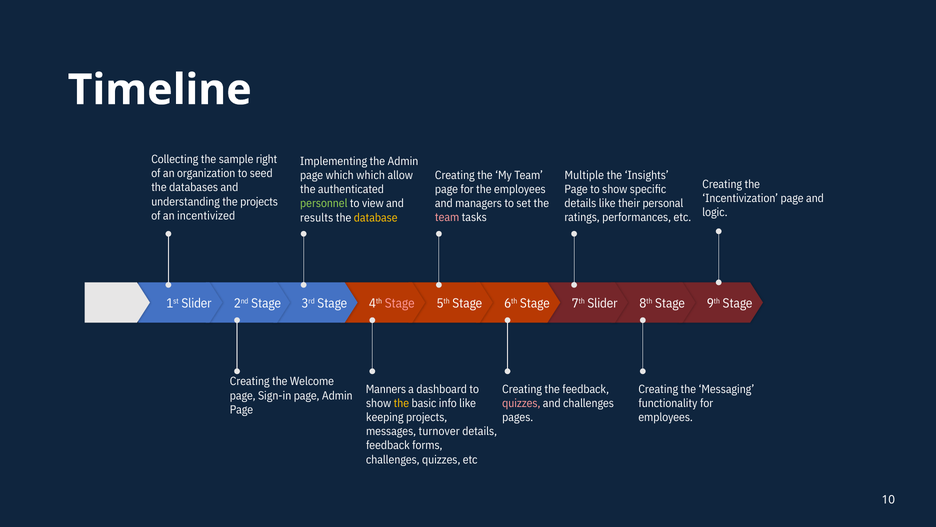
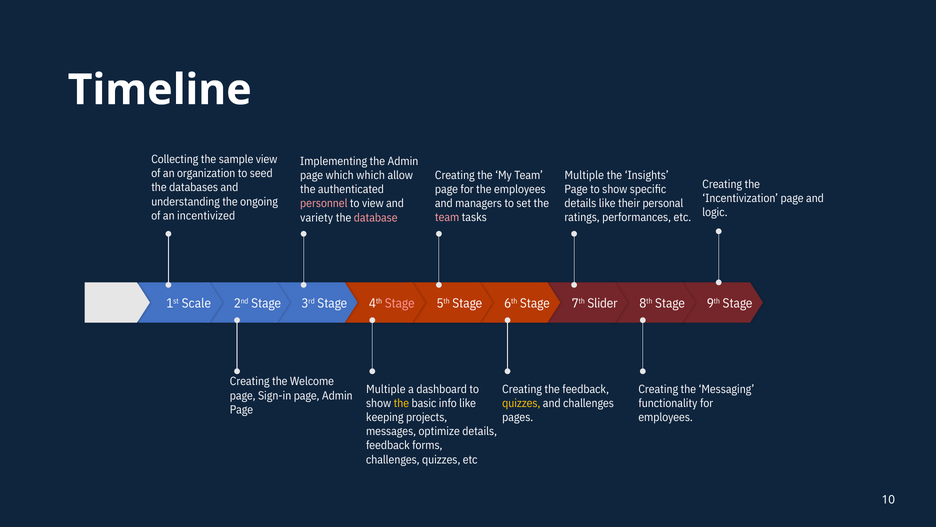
sample right: right -> view
the projects: projects -> ongoing
personnel colour: light green -> pink
results: results -> variety
database colour: yellow -> pink
1st Slider: Slider -> Scale
Manners at (386, 389): Manners -> Multiple
quizzes at (521, 403) colour: pink -> yellow
turnover: turnover -> optimize
